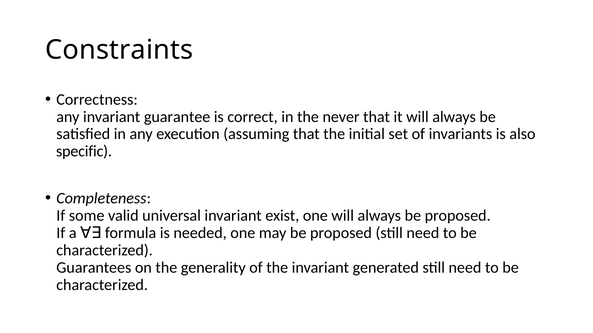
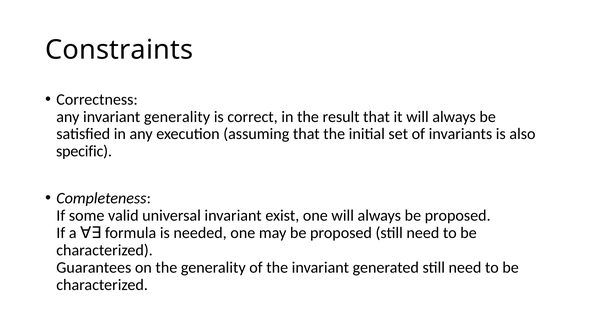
invariant guarantee: guarantee -> generality
never: never -> result
